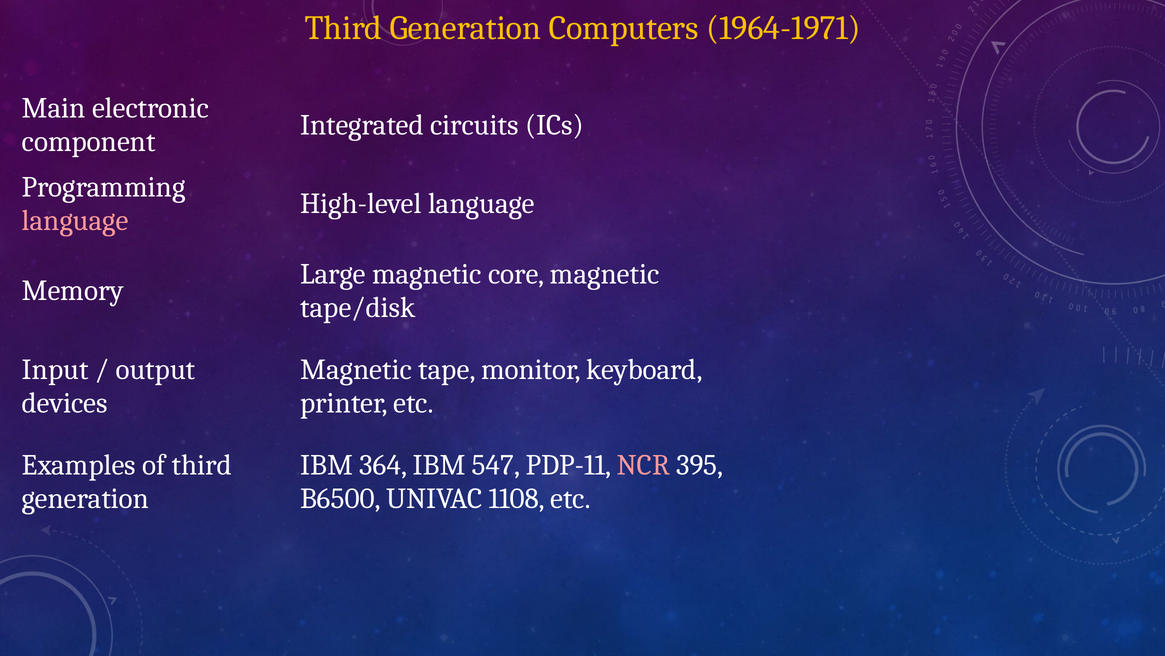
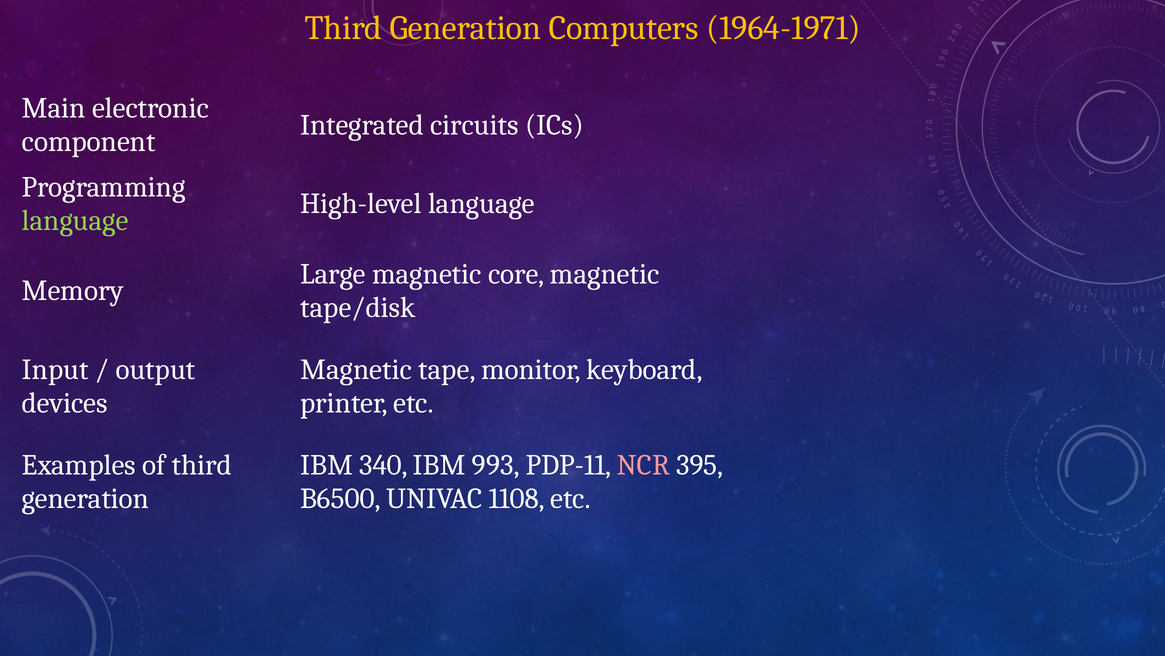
language at (75, 220) colour: pink -> light green
364: 364 -> 340
547: 547 -> 993
